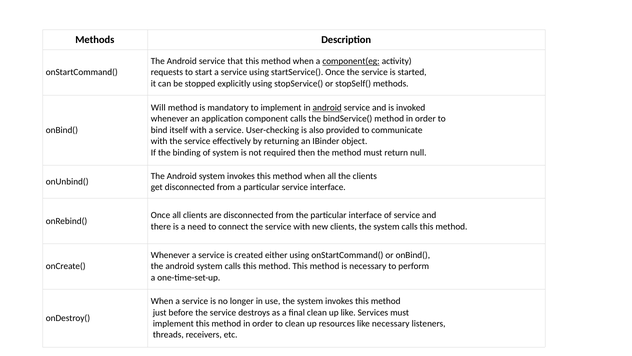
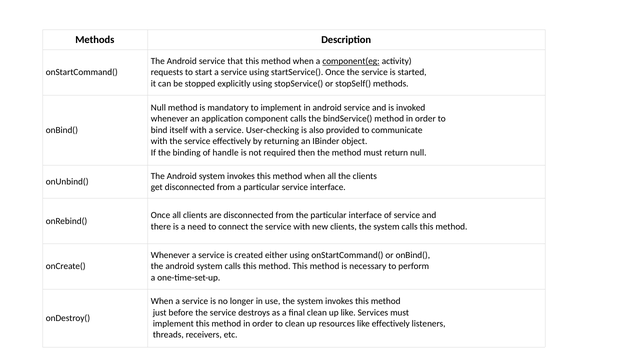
Will at (158, 108): Will -> Null
android at (327, 108) underline: present -> none
of system: system -> handle
like necessary: necessary -> effectively
